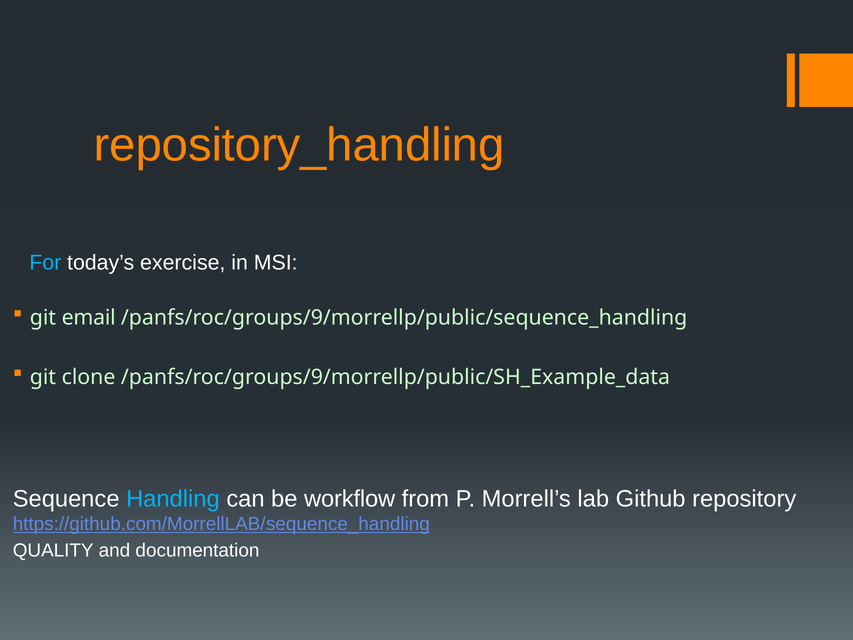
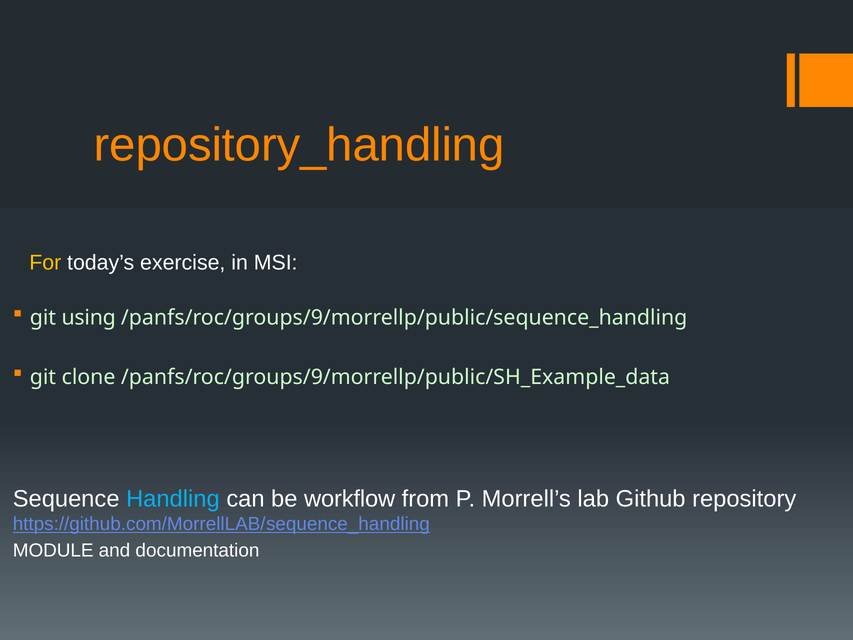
For colour: light blue -> yellow
email: email -> using
QUALITY: QUALITY -> MODULE
